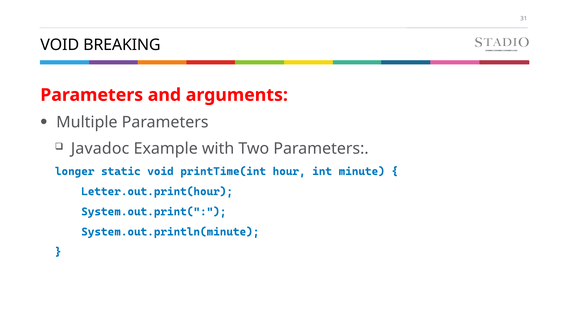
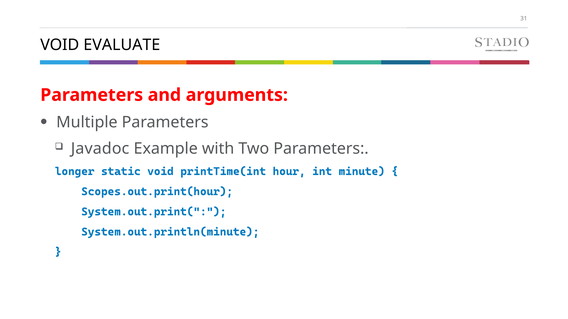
BREAKING: BREAKING -> EVALUATE
Letter.out.print(hour: Letter.out.print(hour -> Scopes.out.print(hour
